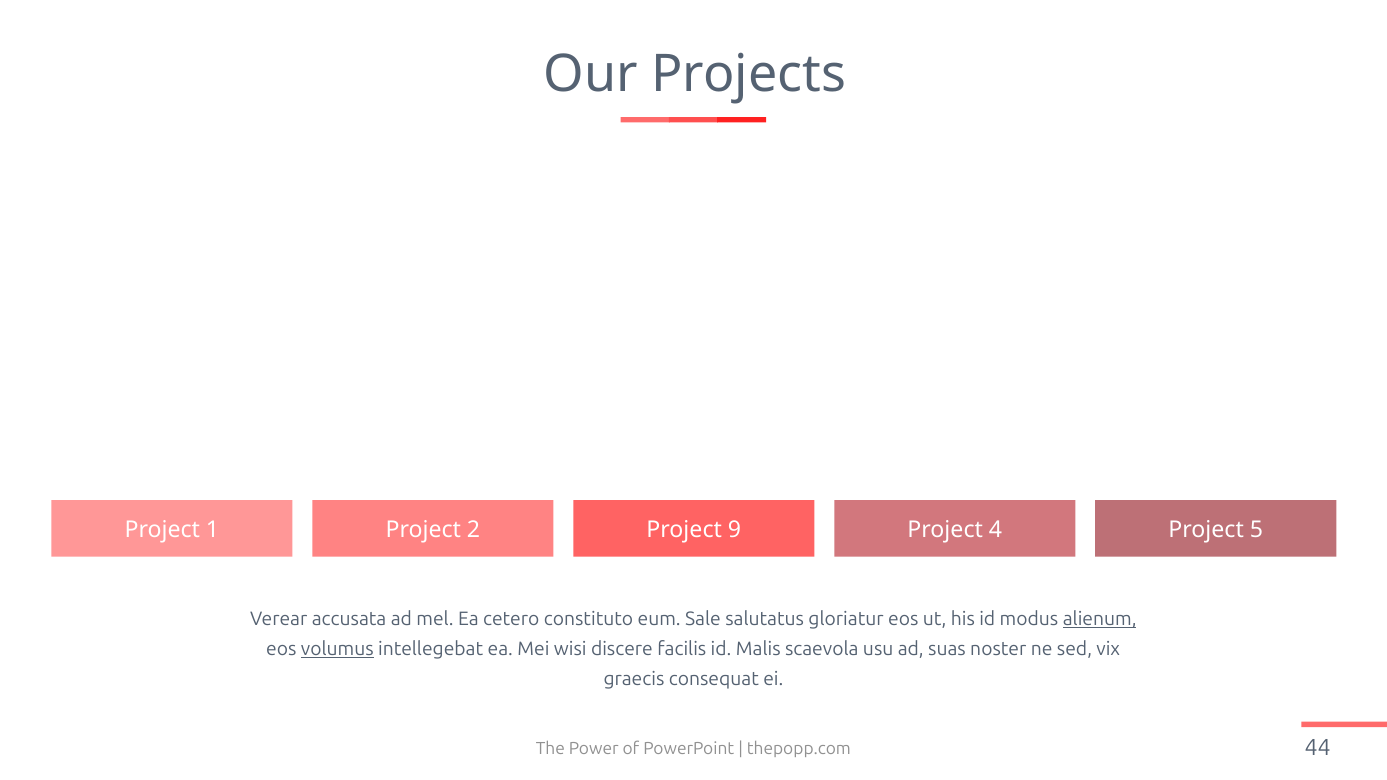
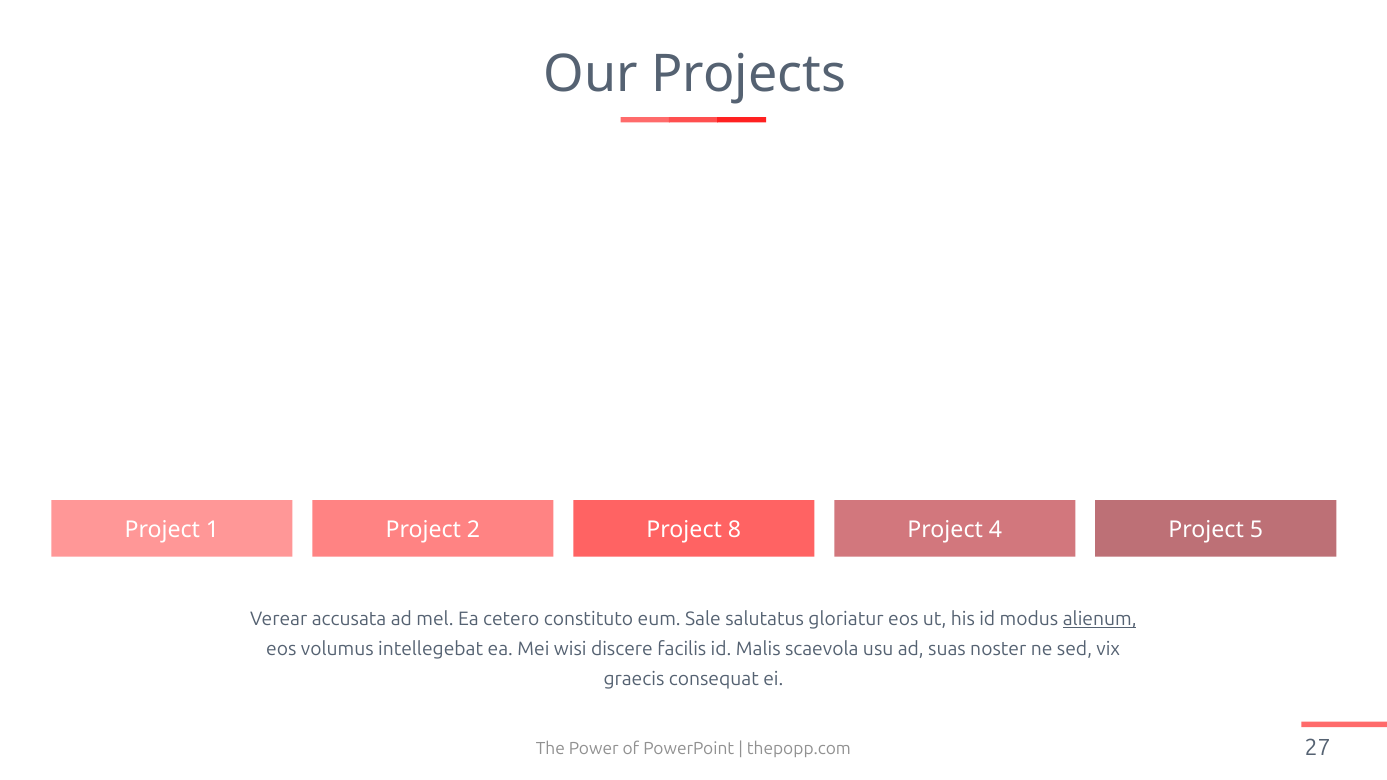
9: 9 -> 8
volumus underline: present -> none
44: 44 -> 27
